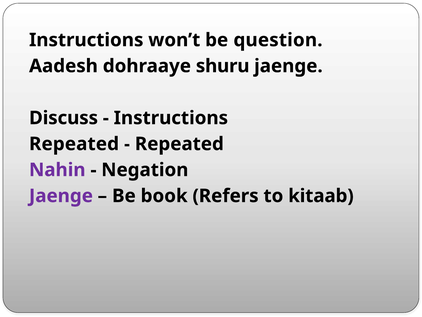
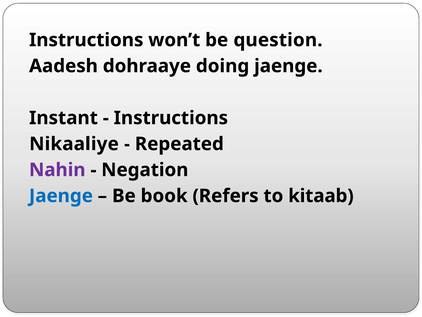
shuru: shuru -> doing
Discuss: Discuss -> Instant
Repeated at (74, 144): Repeated -> Nikaaliye
Jaenge at (61, 196) colour: purple -> blue
